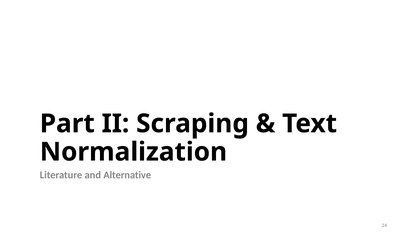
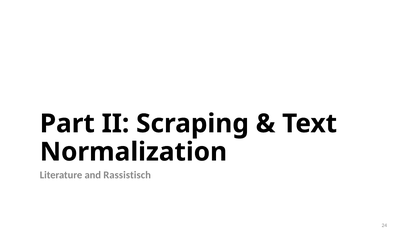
Alternative: Alternative -> Rassistisch
